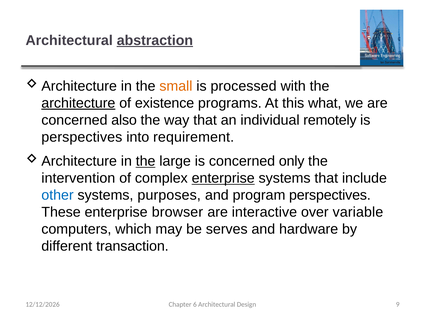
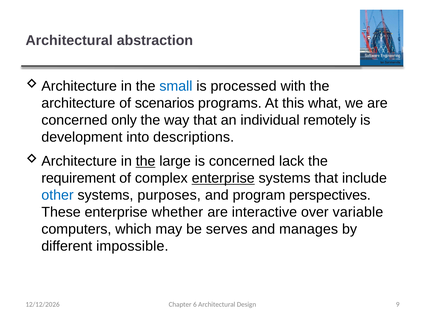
abstraction underline: present -> none
small colour: orange -> blue
architecture underline: present -> none
existence: existence -> scenarios
also: also -> only
perspectives at (82, 137): perspectives -> development
requirement: requirement -> descriptions
only: only -> lack
intervention: intervention -> requirement
browser: browser -> whether
hardware: hardware -> manages
transaction: transaction -> impossible
